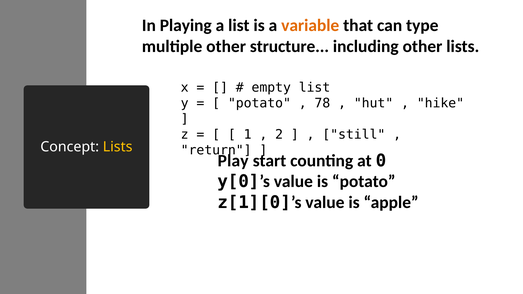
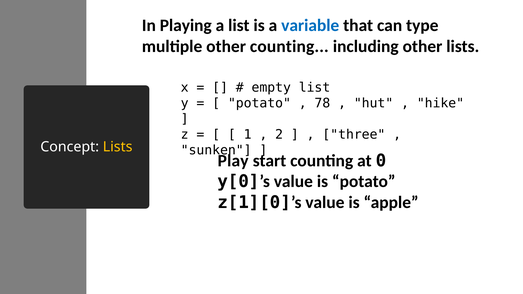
variable colour: orange -> blue
other structure: structure -> counting
still: still -> three
return: return -> sunken
